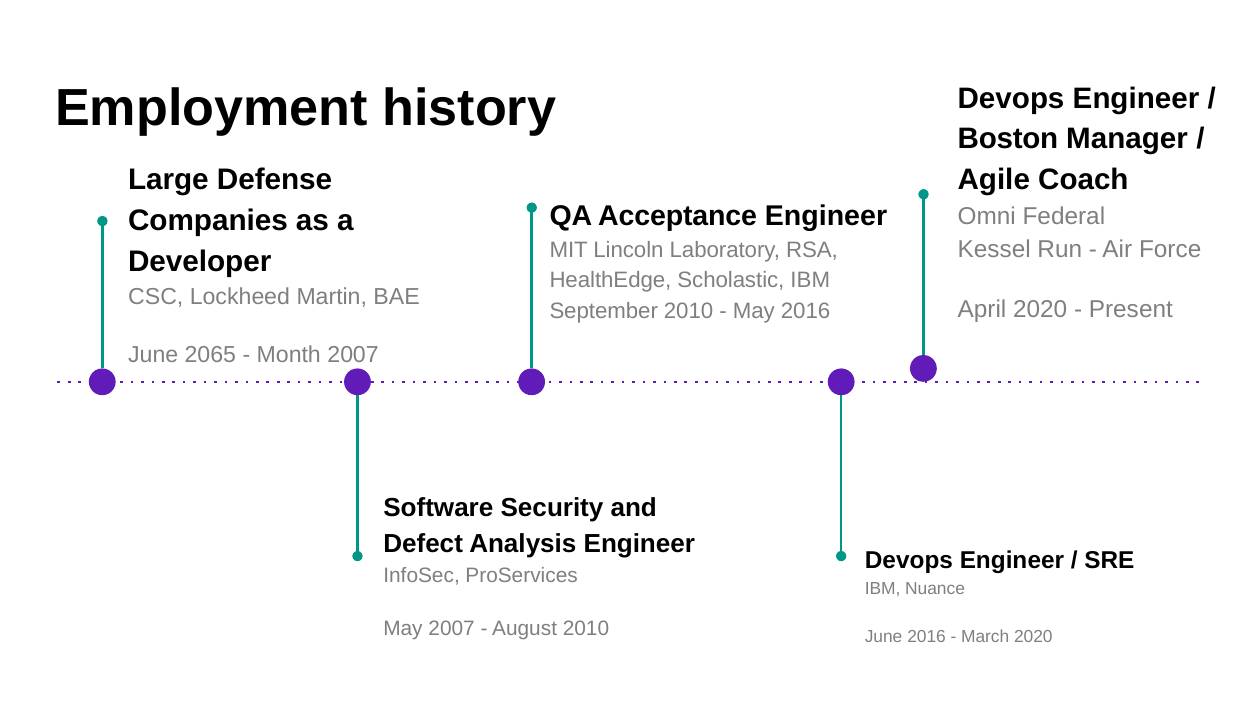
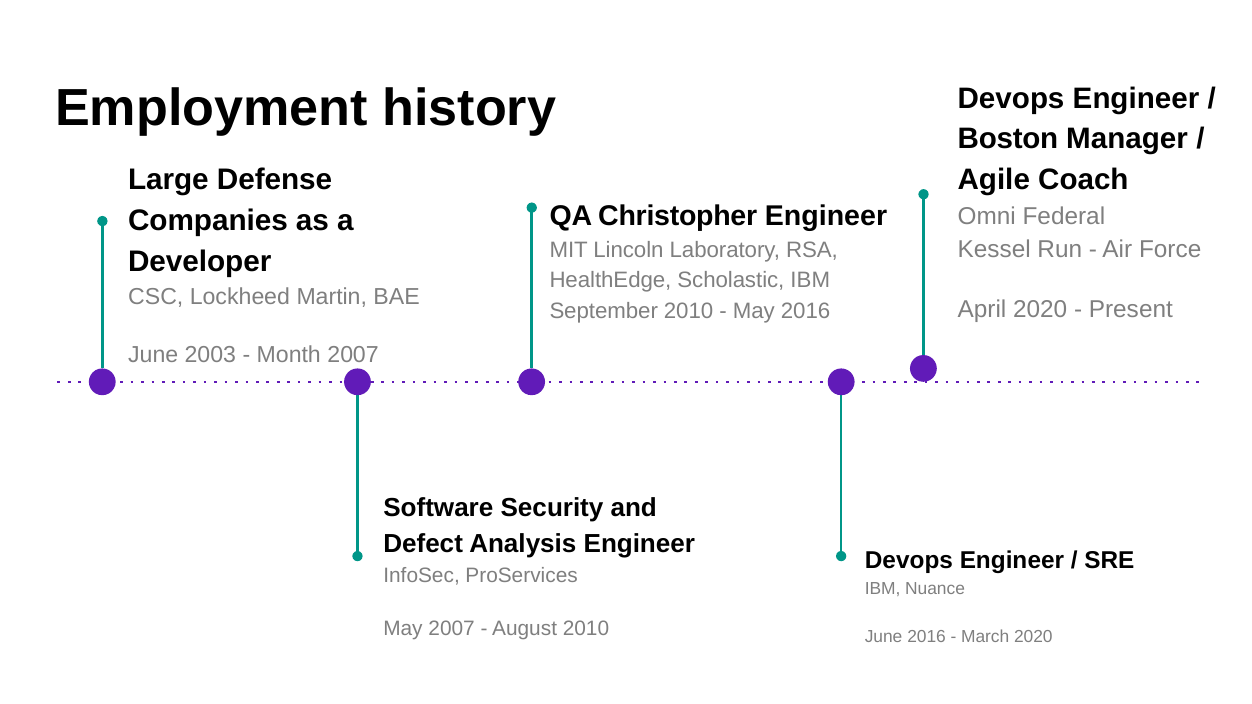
Acceptance: Acceptance -> Christopher
2065: 2065 -> 2003
